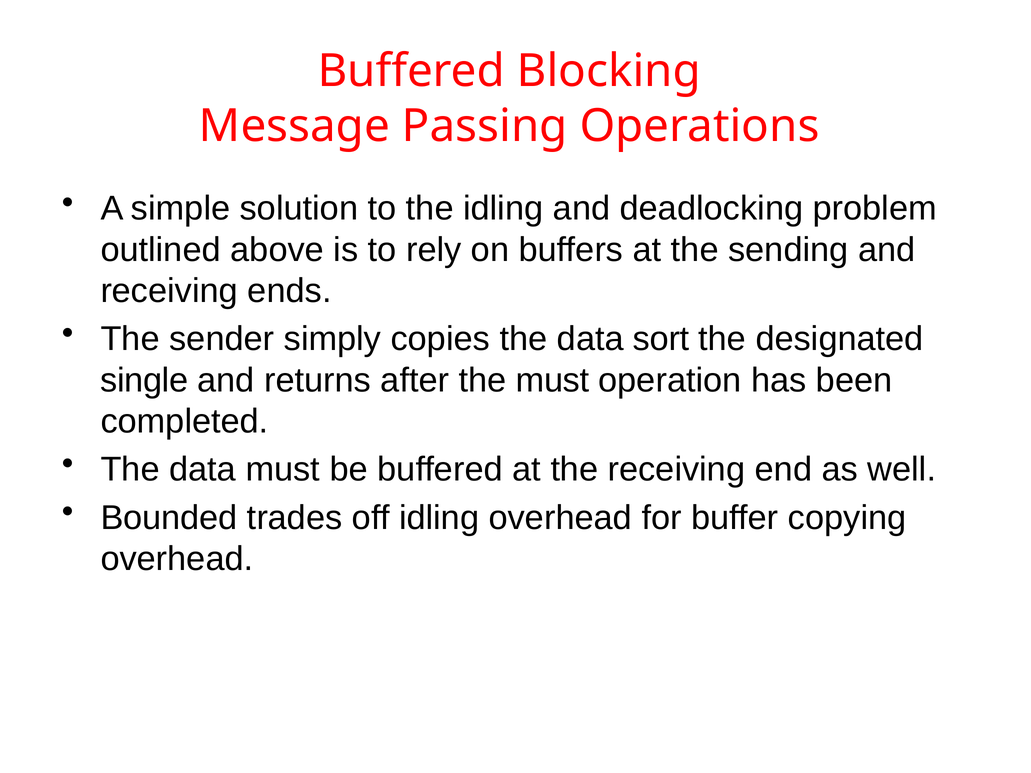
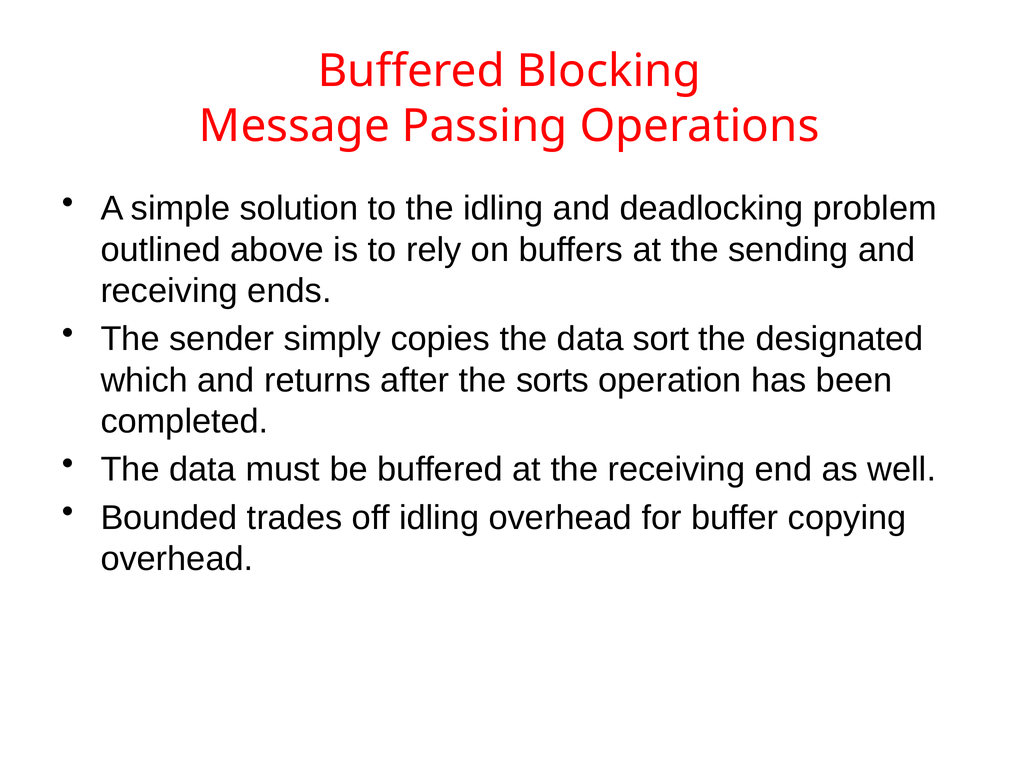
single: single -> which
the must: must -> sorts
